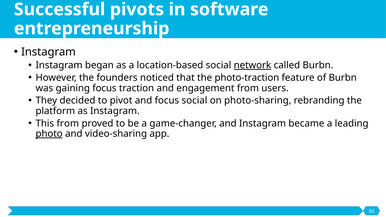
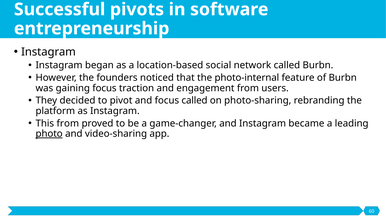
network underline: present -> none
photo-traction: photo-traction -> photo-internal
focus social: social -> called
